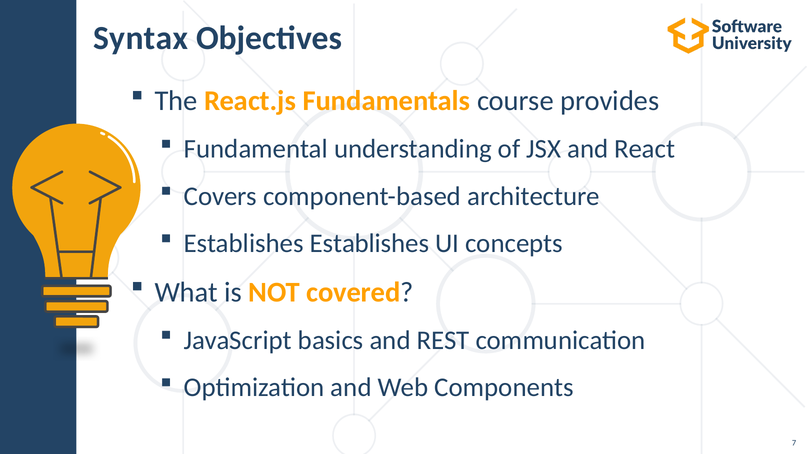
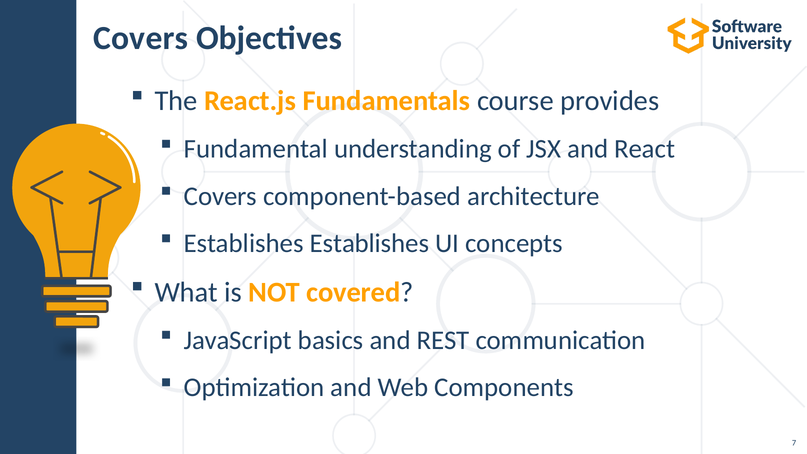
Syntax at (141, 38): Syntax -> Covers
